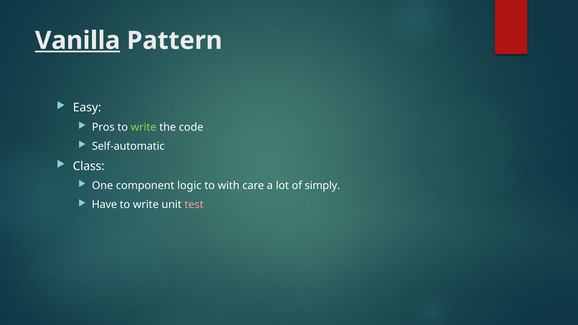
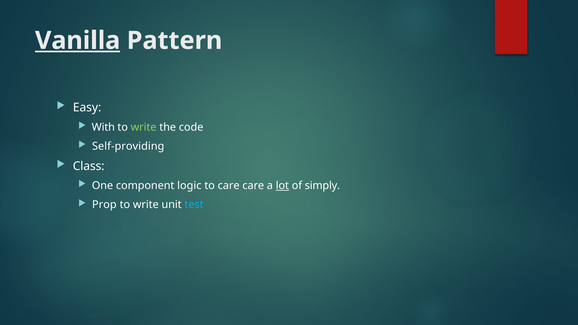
Pros: Pros -> With
Self-automatic: Self-automatic -> Self-providing
to with: with -> care
lot underline: none -> present
Have: Have -> Prop
test colour: pink -> light blue
